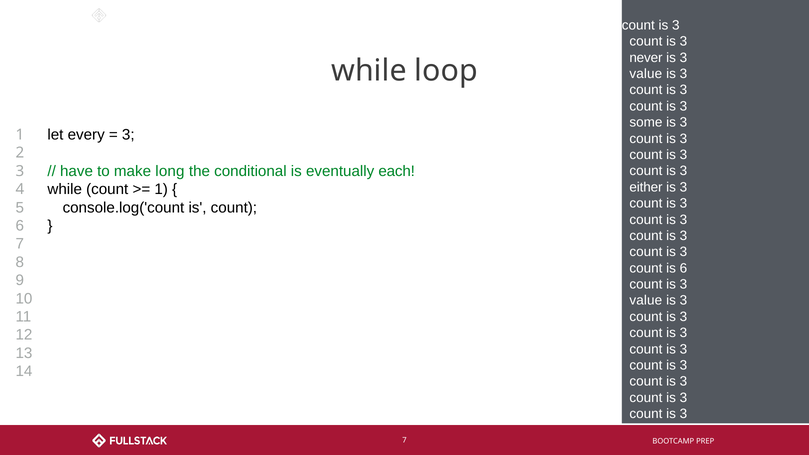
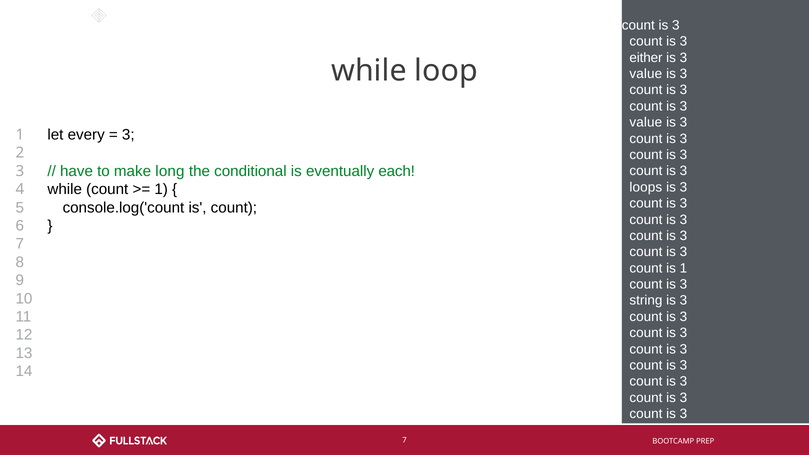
never: never -> either
some at (646, 122): some -> value
either: either -> loops
is 6: 6 -> 1
value at (646, 301): value -> string
